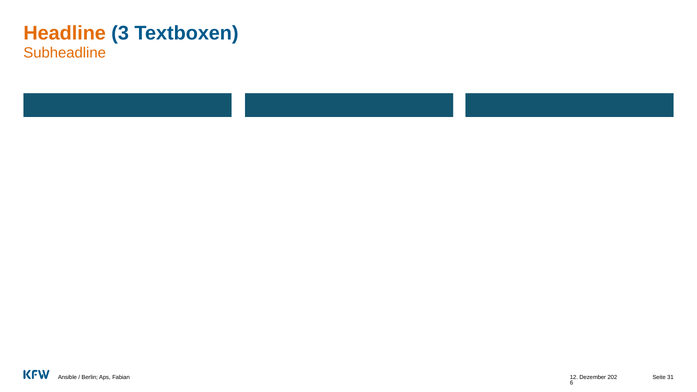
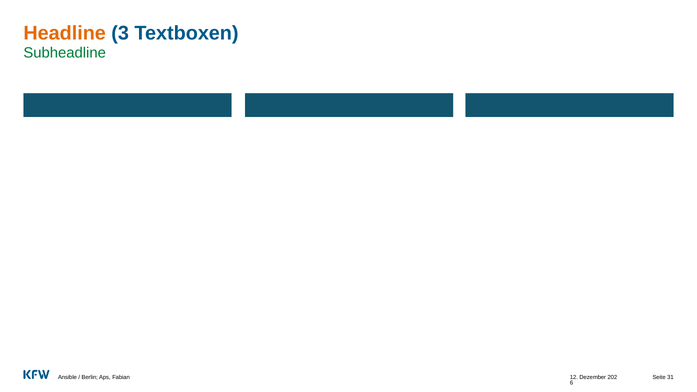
Subheadline colour: orange -> green
